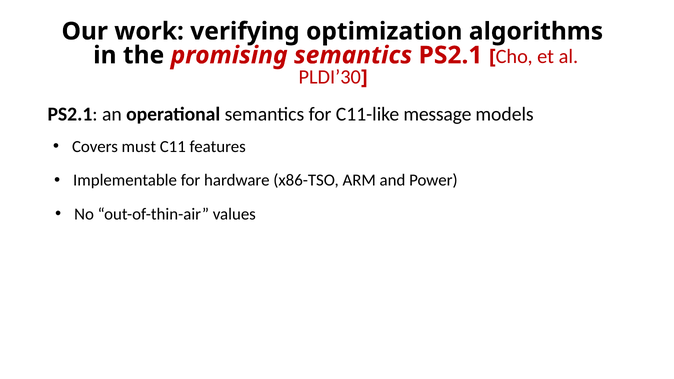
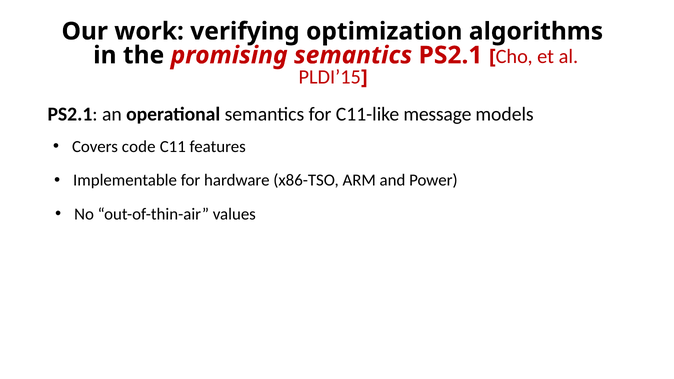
PLDI’30: PLDI’30 -> PLDI’15
must: must -> code
